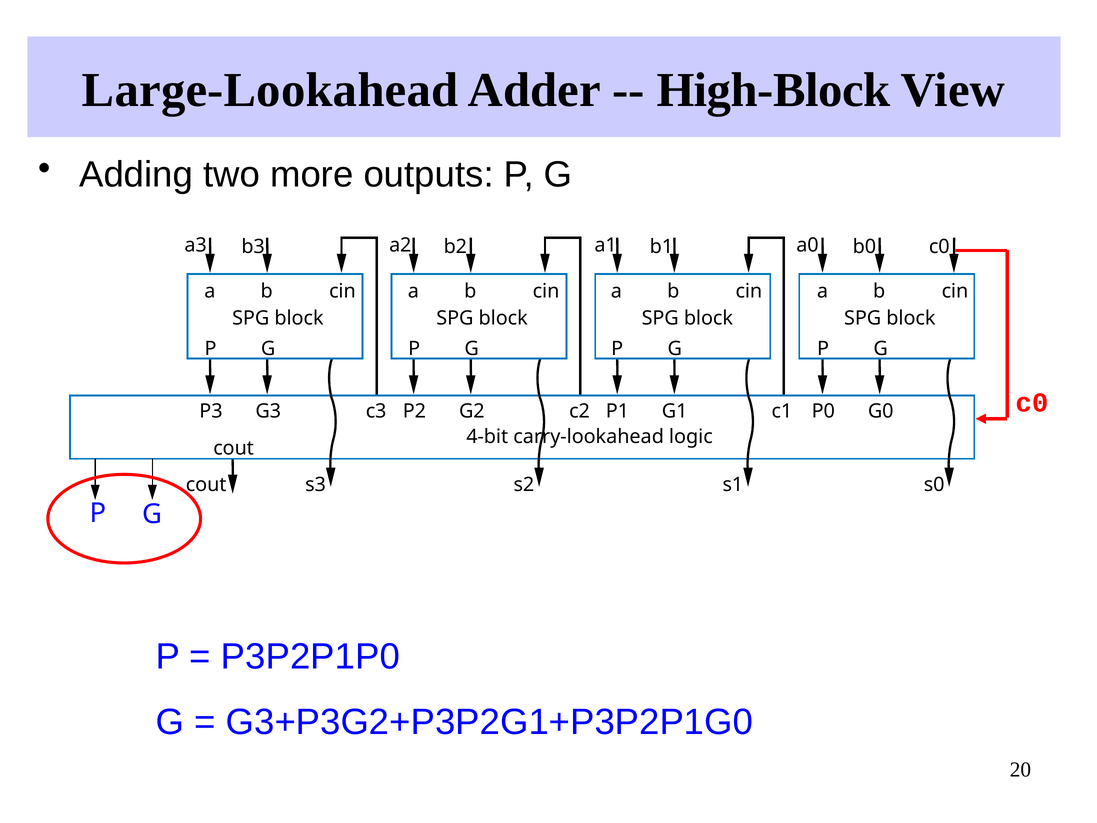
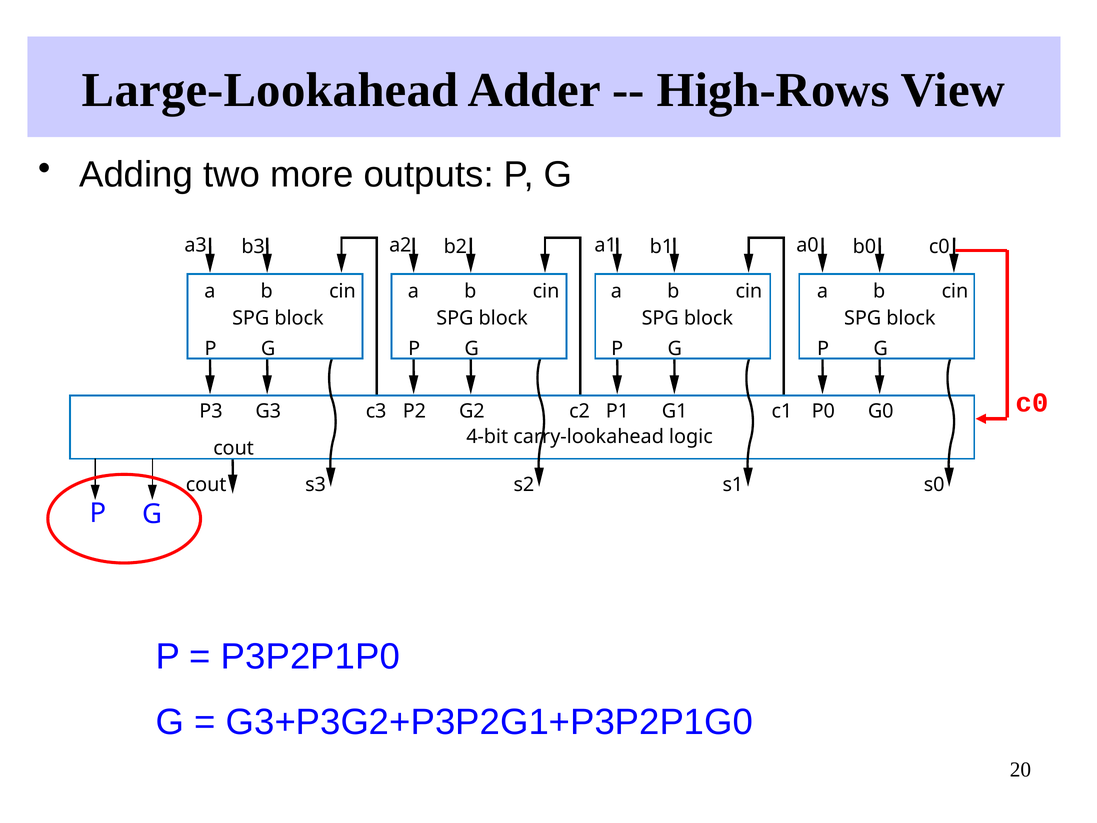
High-Block: High-Block -> High-Rows
